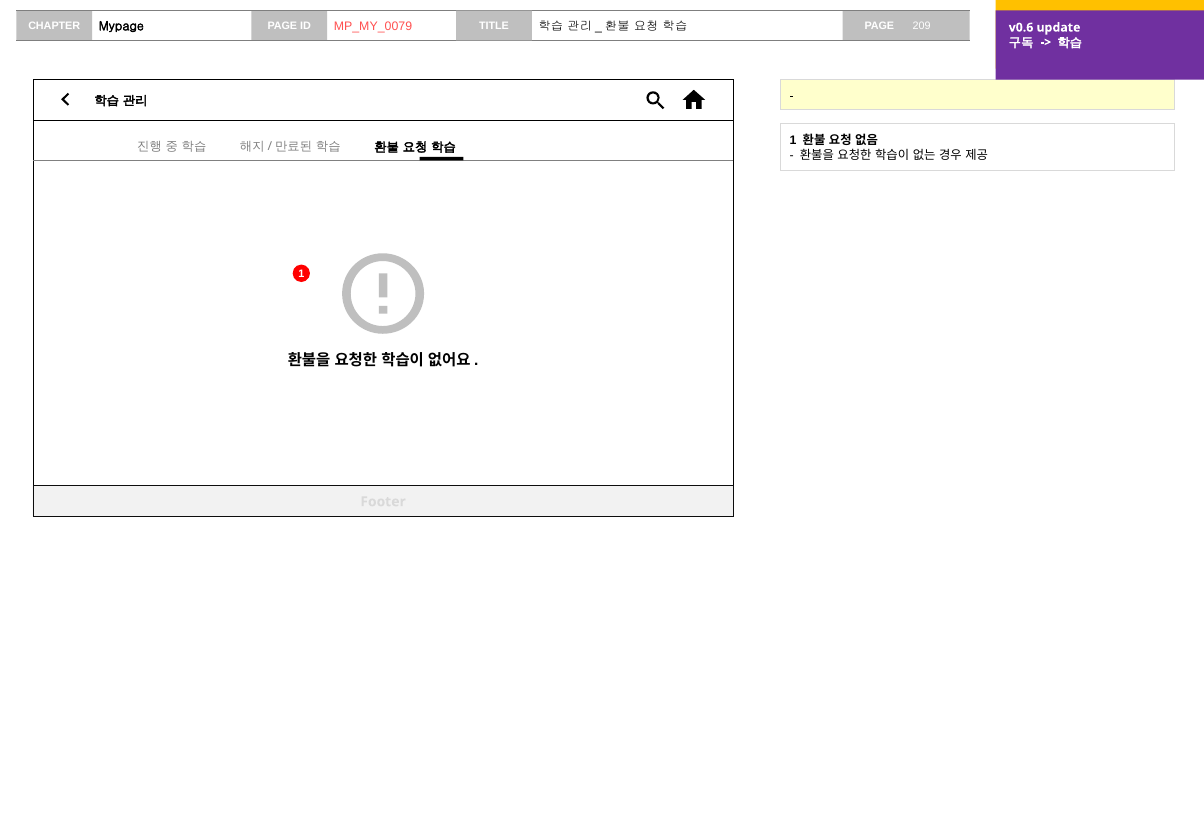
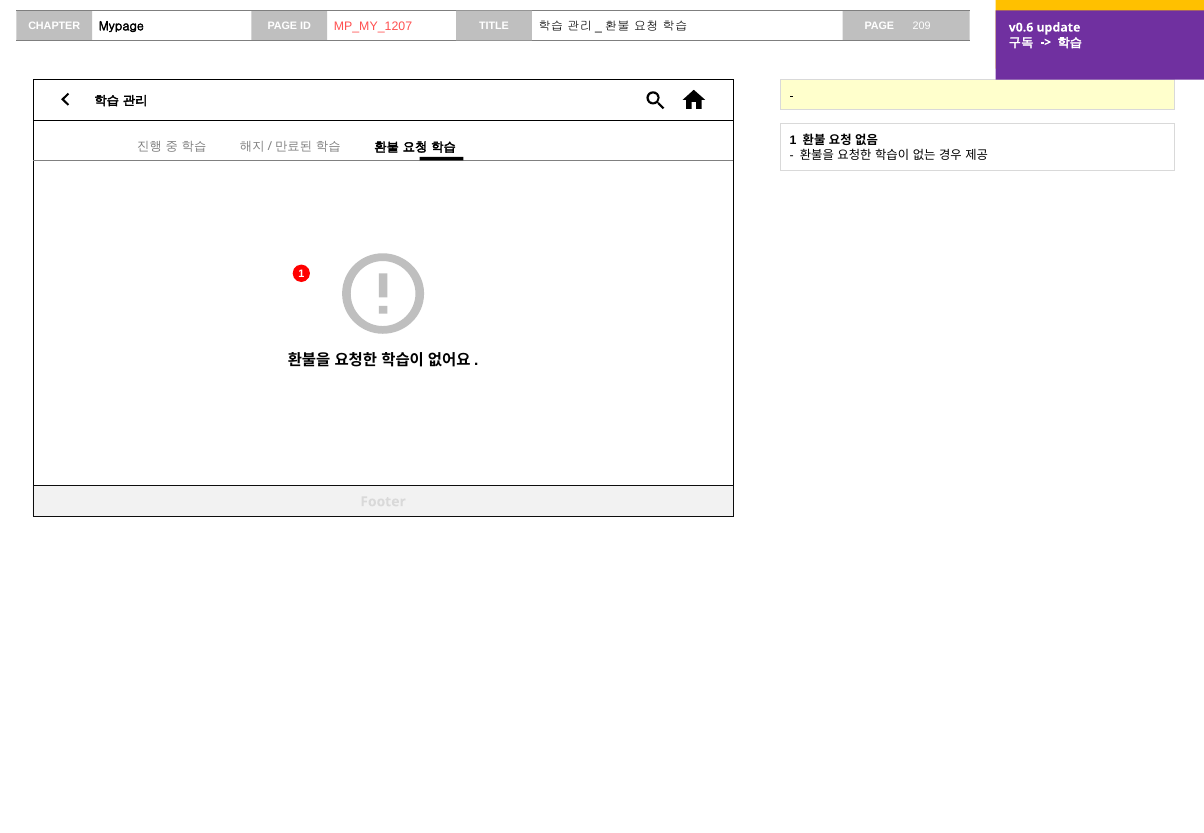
MP_MY_0079: MP_MY_0079 -> MP_MY_1207
